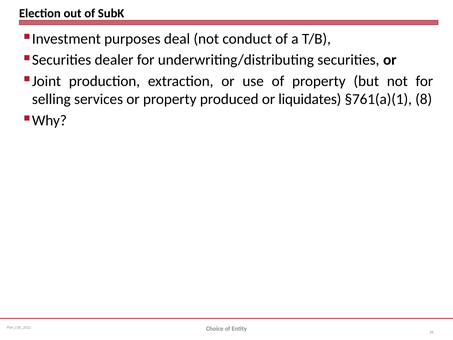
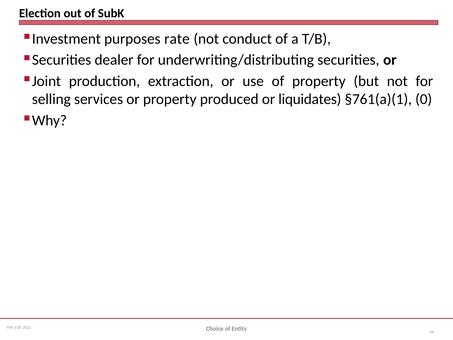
deal: deal -> rate
8: 8 -> 0
